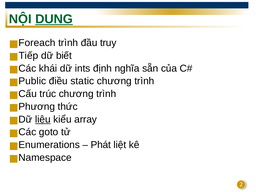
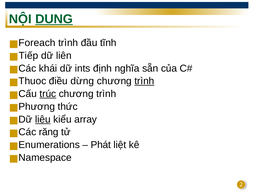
truy: truy -> tĩnh
biết: biết -> liên
Public: Public -> Thuoc
static: static -> dừng
trình at (144, 81) underline: none -> present
trúc underline: none -> present
goto: goto -> răng
